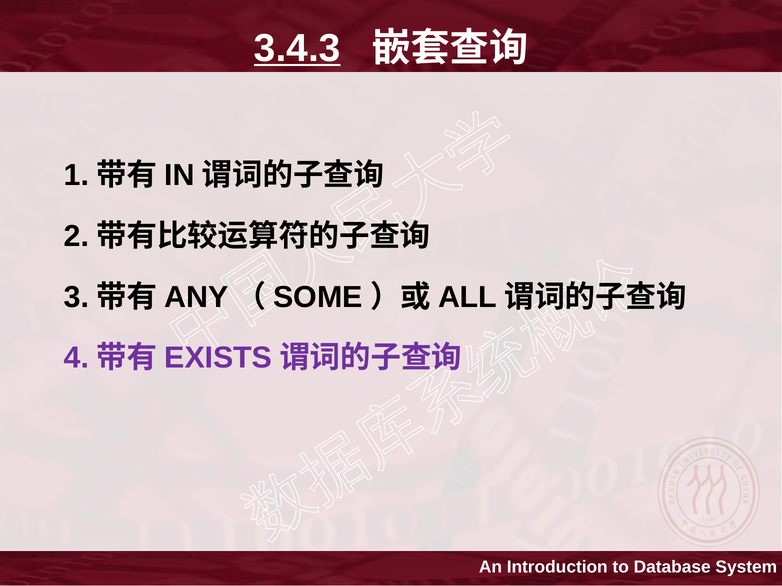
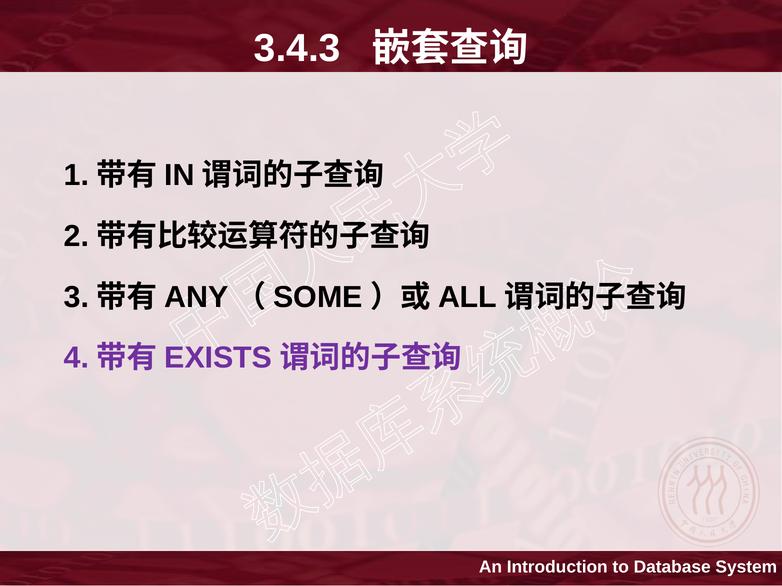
3.4.3 underline: present -> none
